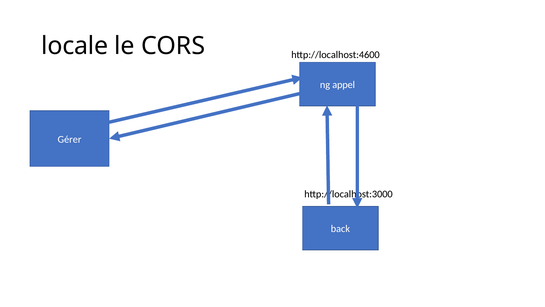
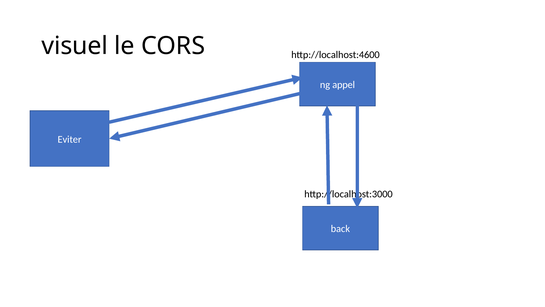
locale: locale -> visuel
Gérer: Gérer -> Eviter
